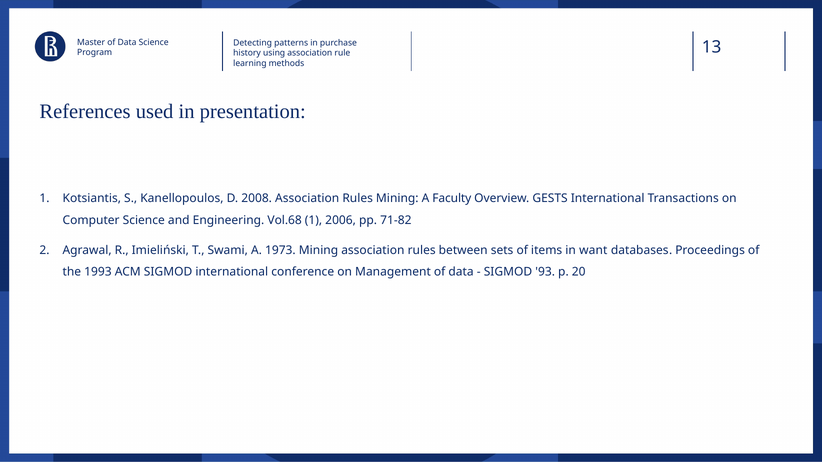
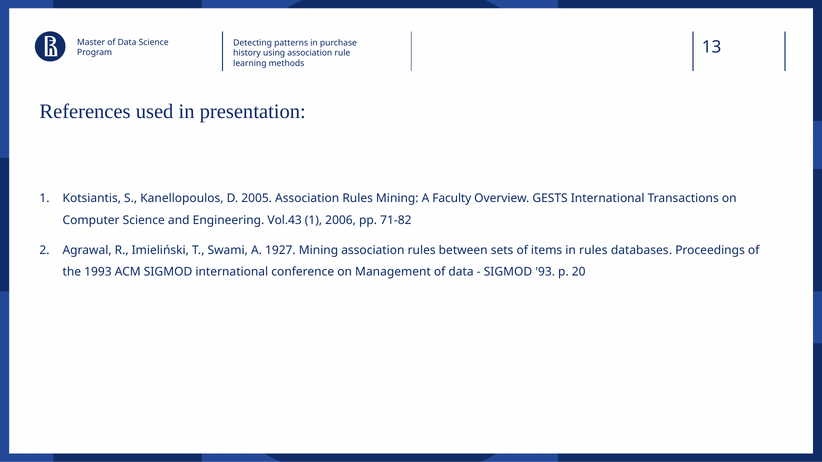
2008: 2008 -> 2005
Vol.68: Vol.68 -> Vol.43
1973: 1973 -> 1927
in want: want -> rules
